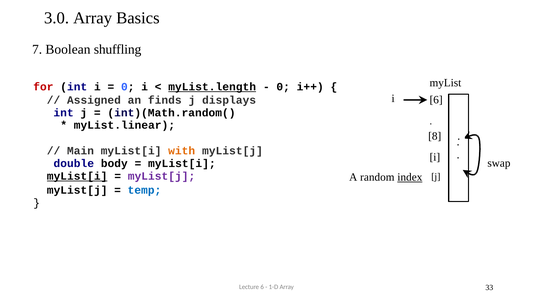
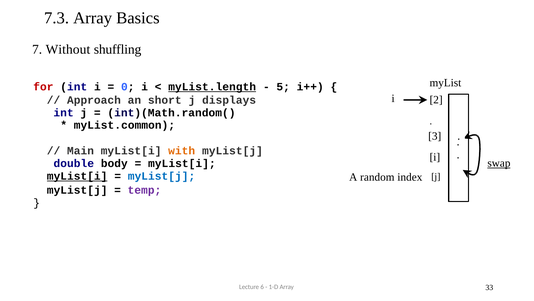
3.0: 3.0 -> 7.3
Boolean: Boolean -> Without
0 at (283, 87): 0 -> 5
6 at (436, 100): 6 -> 2
Assigned: Assigned -> Approach
finds: finds -> short
myList.linear: myList.linear -> myList.common
8: 8 -> 3
swap underline: none -> present
myList[j at (162, 176) colour: purple -> blue
index underline: present -> none
temp colour: blue -> purple
